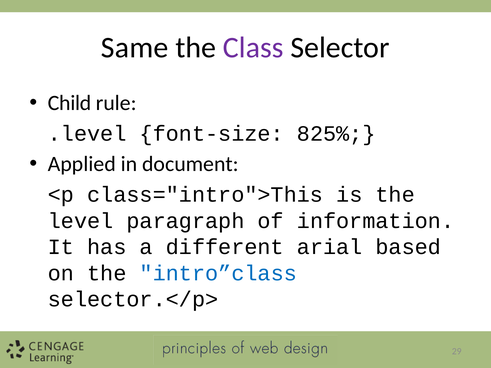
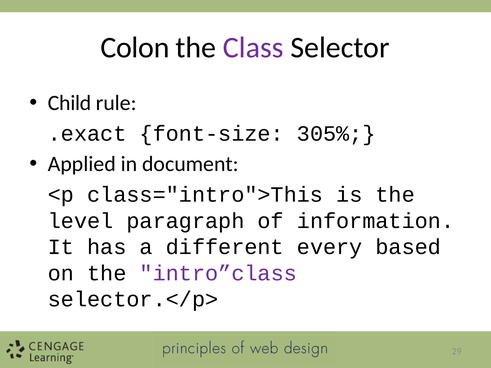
Same: Same -> Colon
.level: .level -> .exact
825%: 825% -> 305%
arial: arial -> every
intro”class colour: blue -> purple
